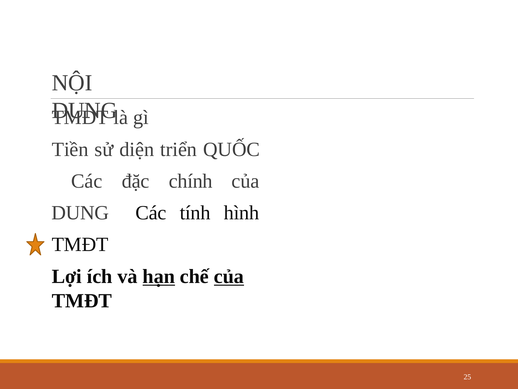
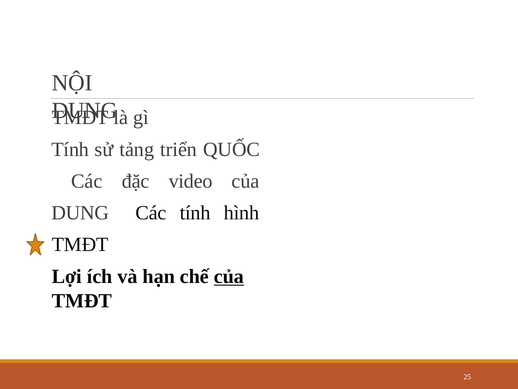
Tiền at (70, 149): Tiền -> Tính
diện: diện -> tảng
chính: chính -> video
hạn underline: present -> none
